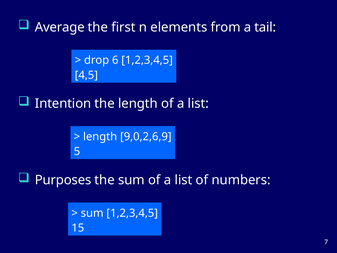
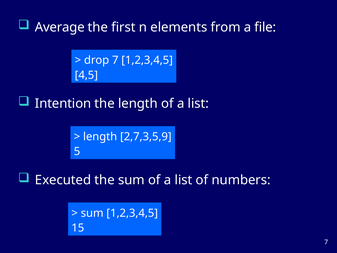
tail: tail -> file
drop 6: 6 -> 7
9,0,2,6,9: 9,0,2,6,9 -> 2,7,3,5,9
Purposes: Purposes -> Executed
